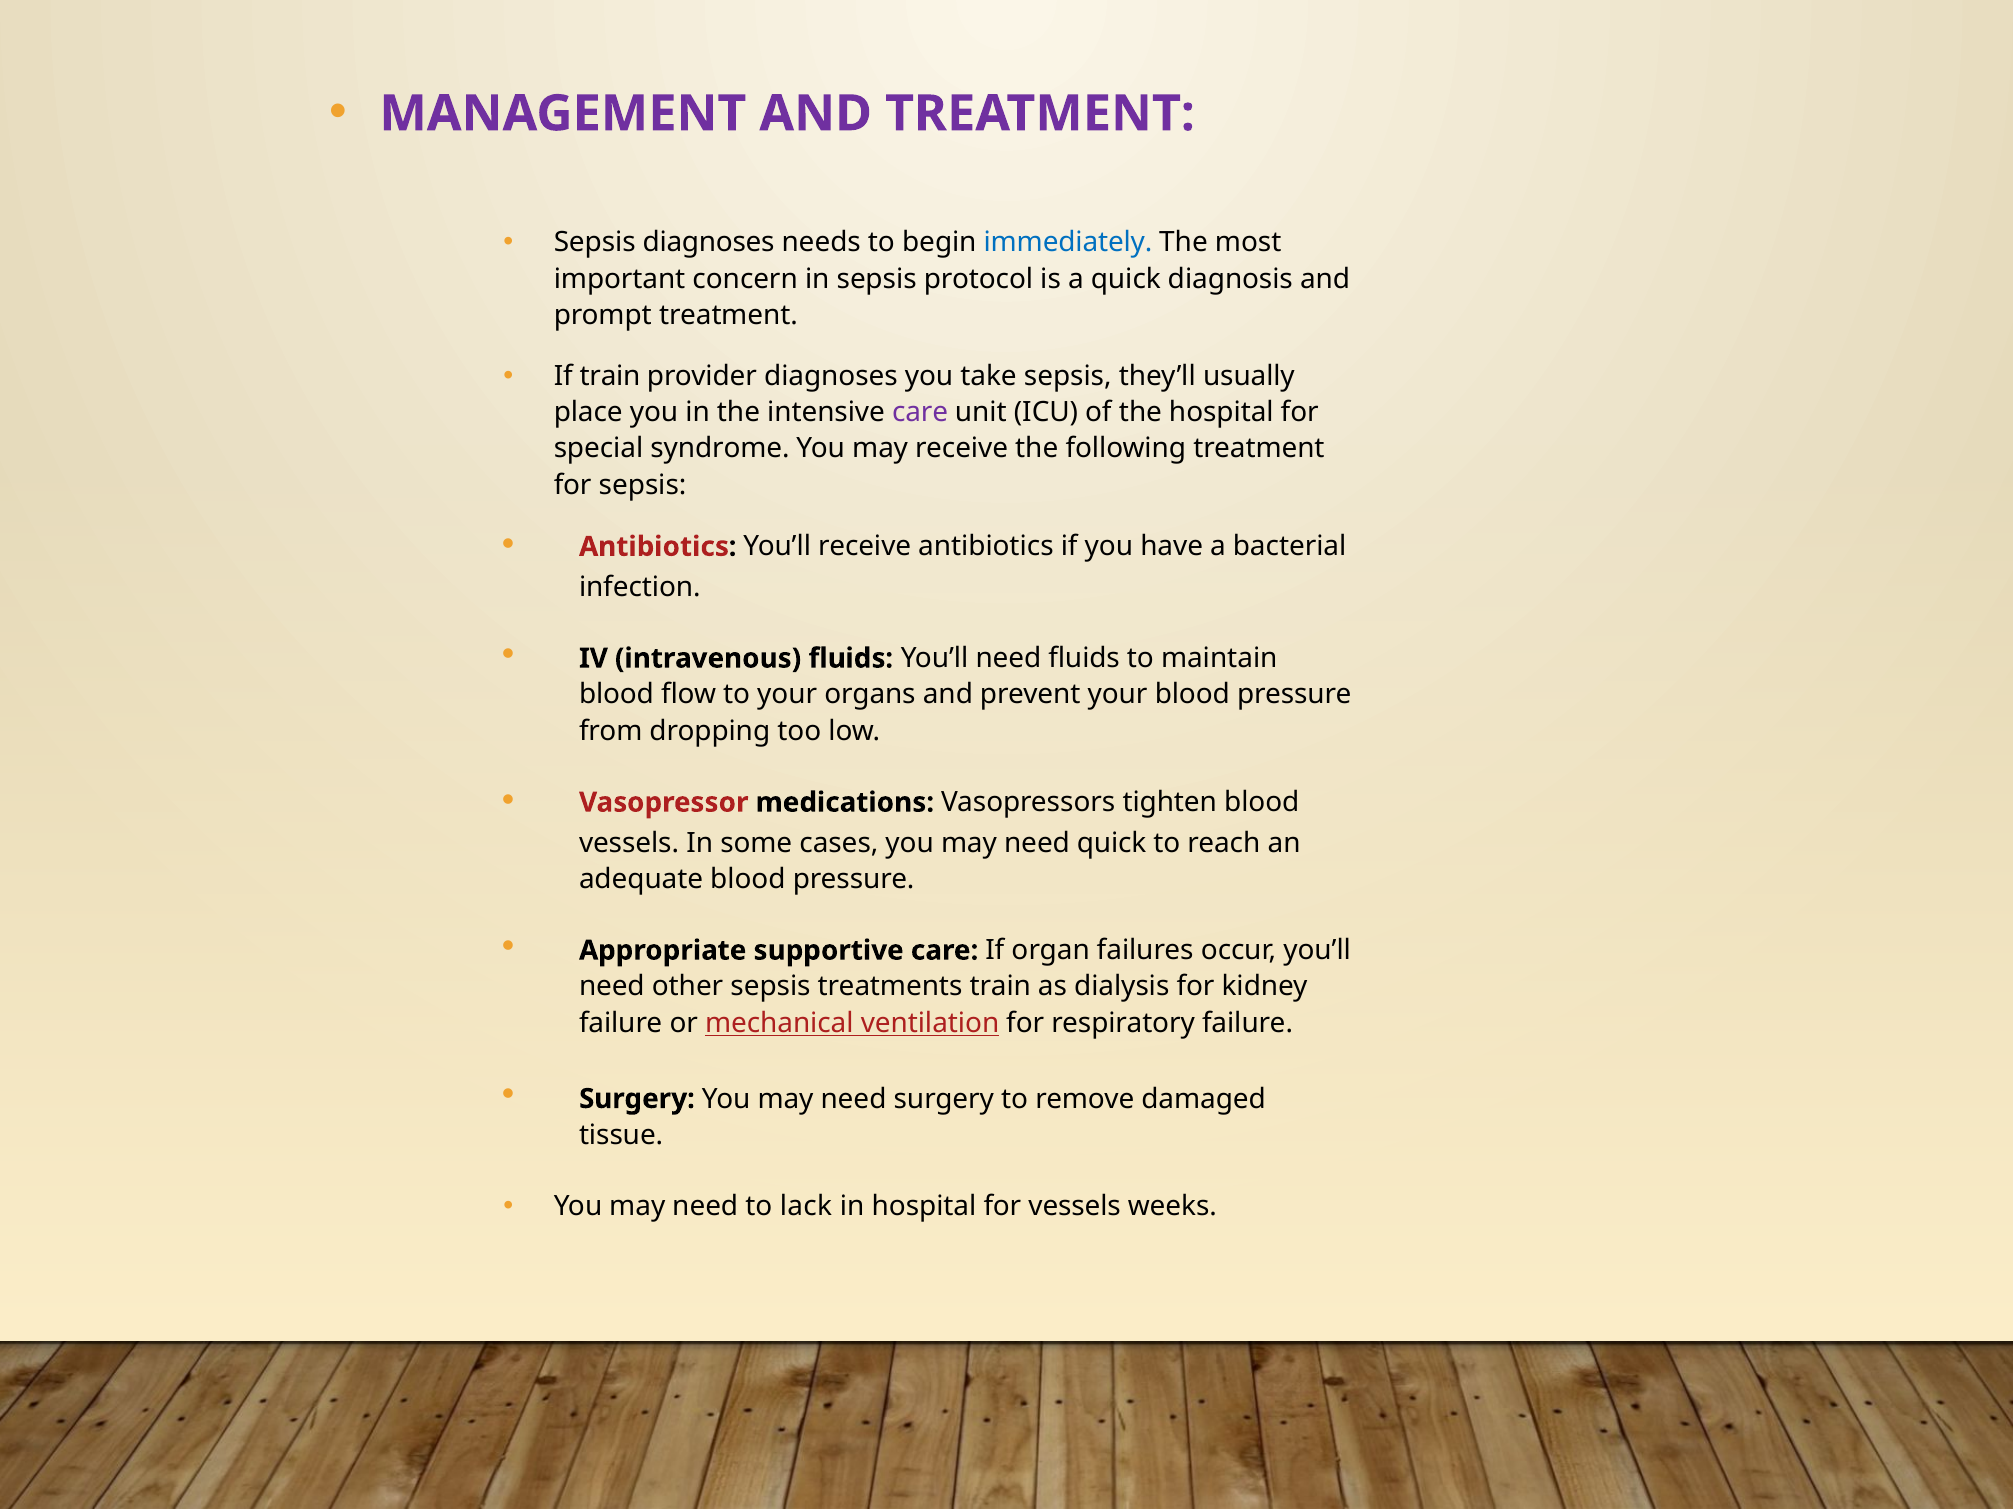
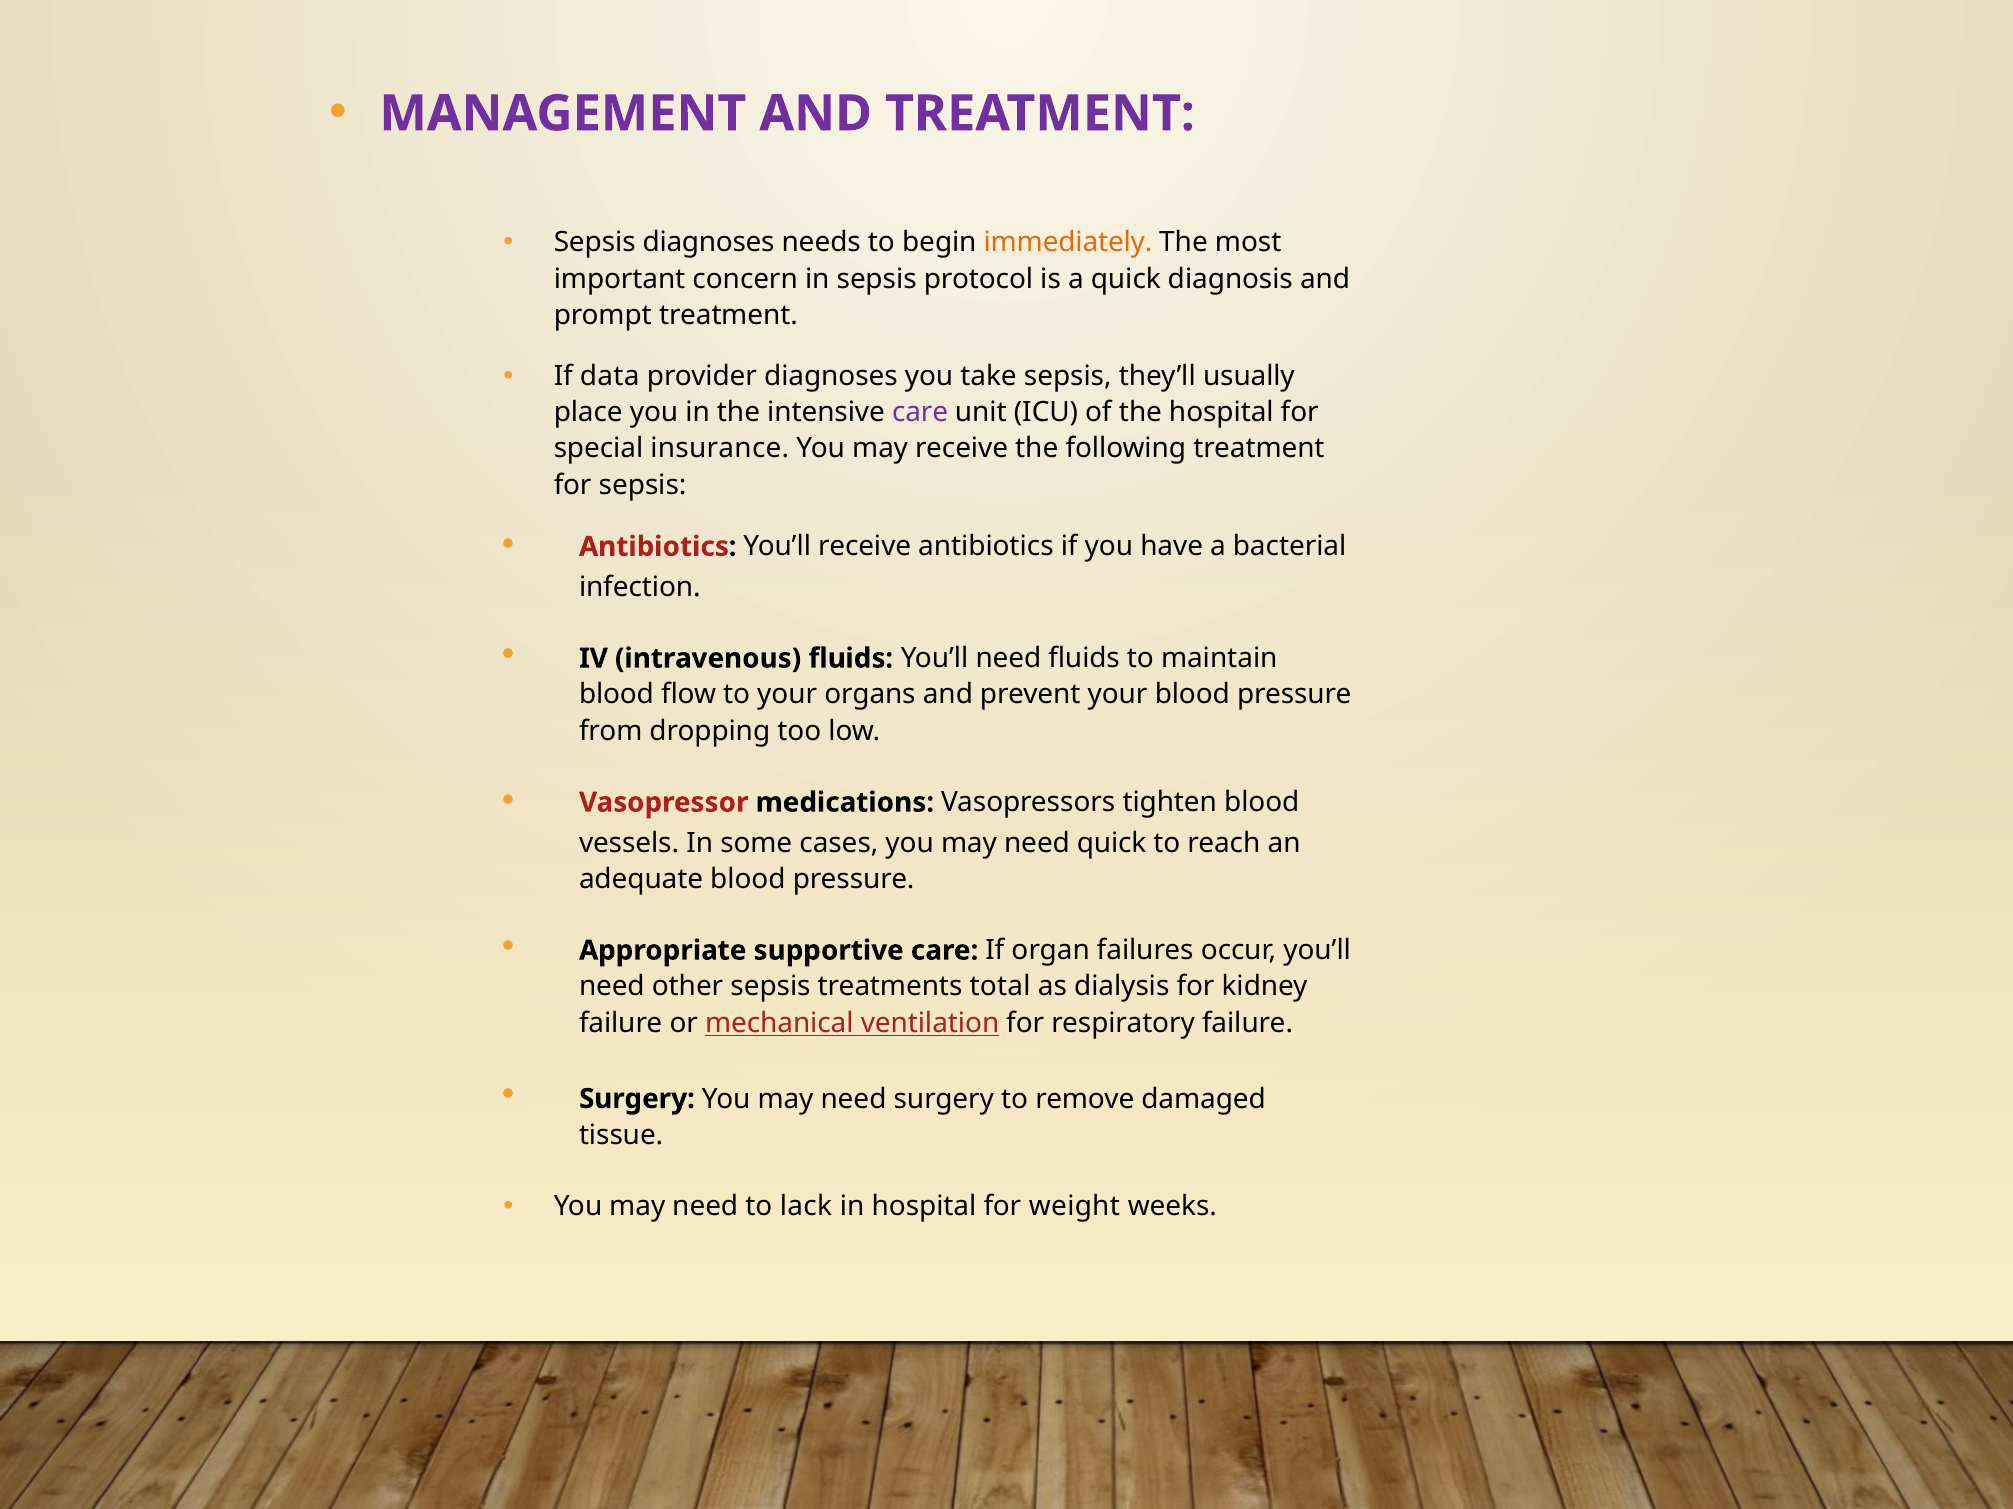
immediately colour: blue -> orange
If train: train -> data
syndrome: syndrome -> insurance
treatments train: train -> total
for vessels: vessels -> weight
